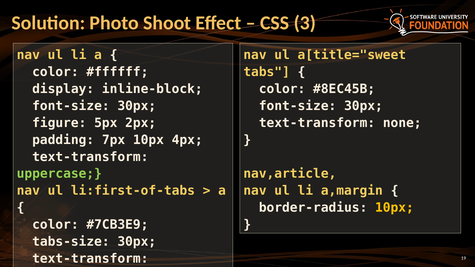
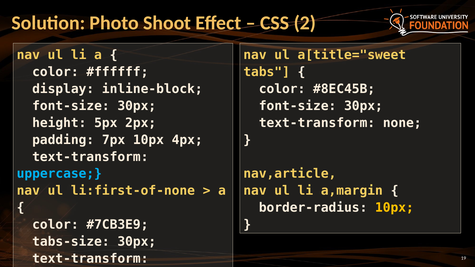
3: 3 -> 2
figure: figure -> height
uppercase colour: light green -> light blue
li:first-of-tabs: li:first-of-tabs -> li:first-of-none
